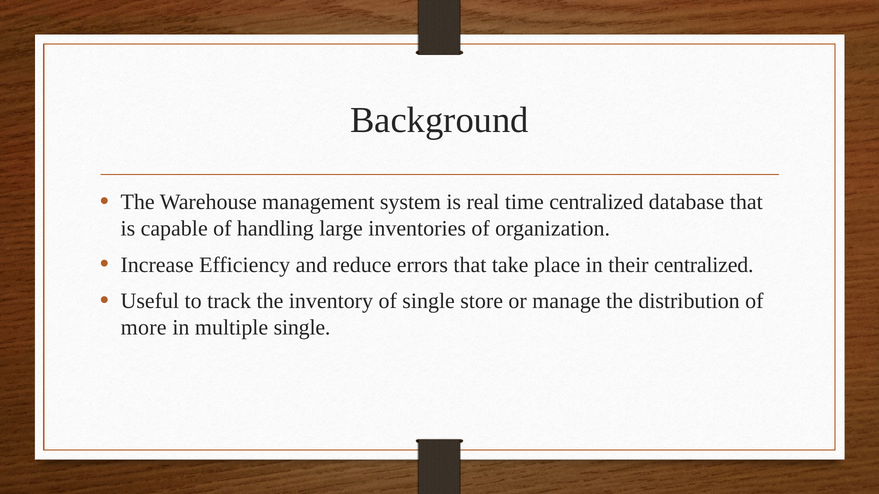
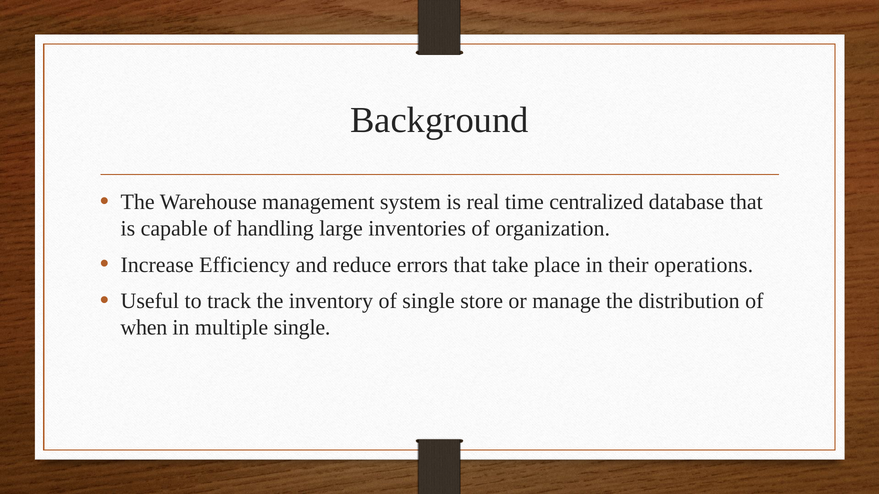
their centralized: centralized -> operations
more: more -> when
